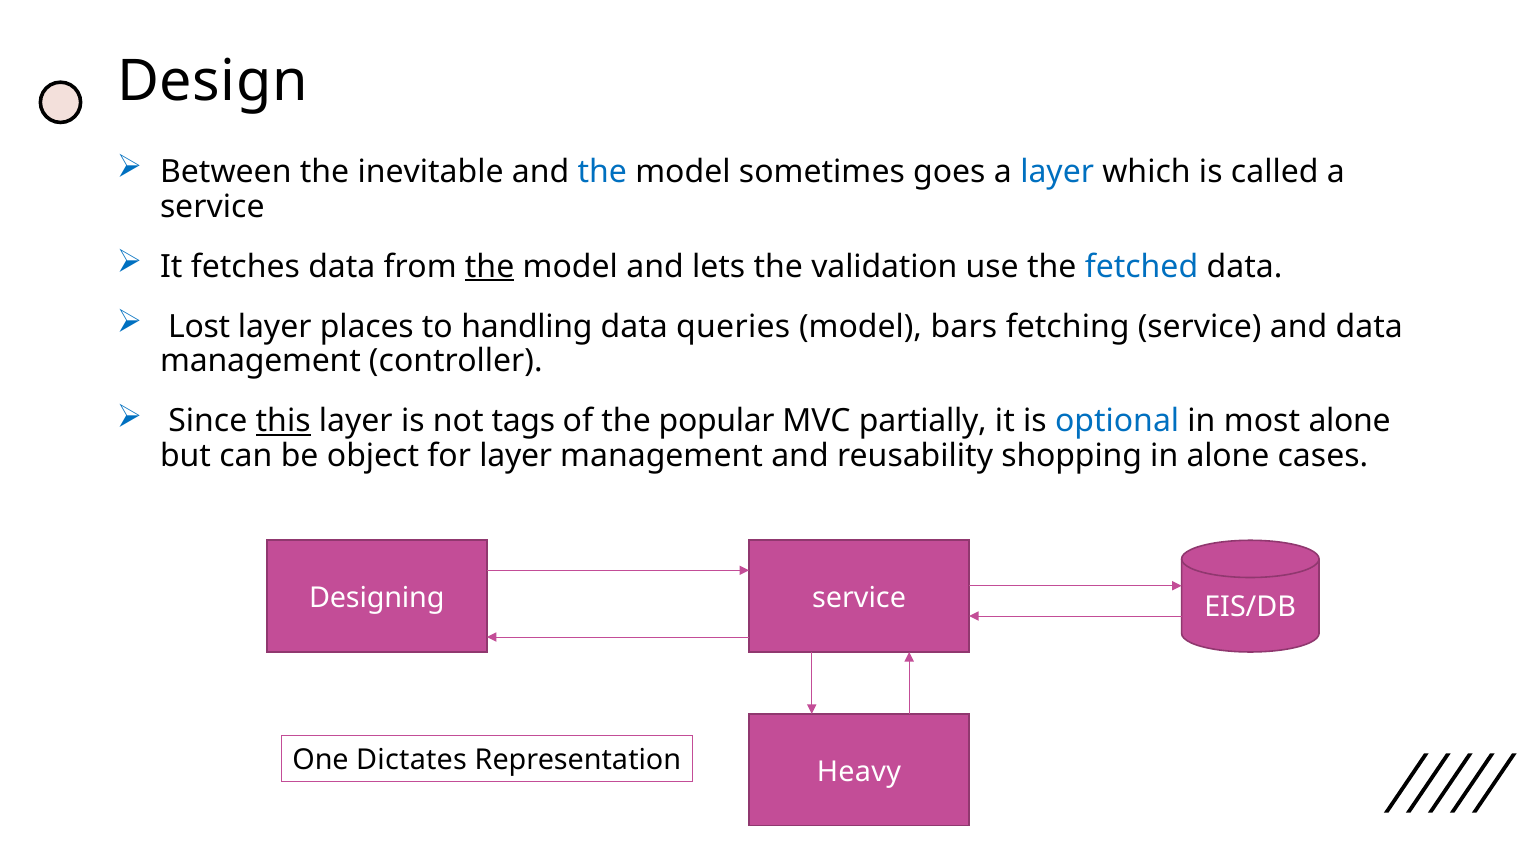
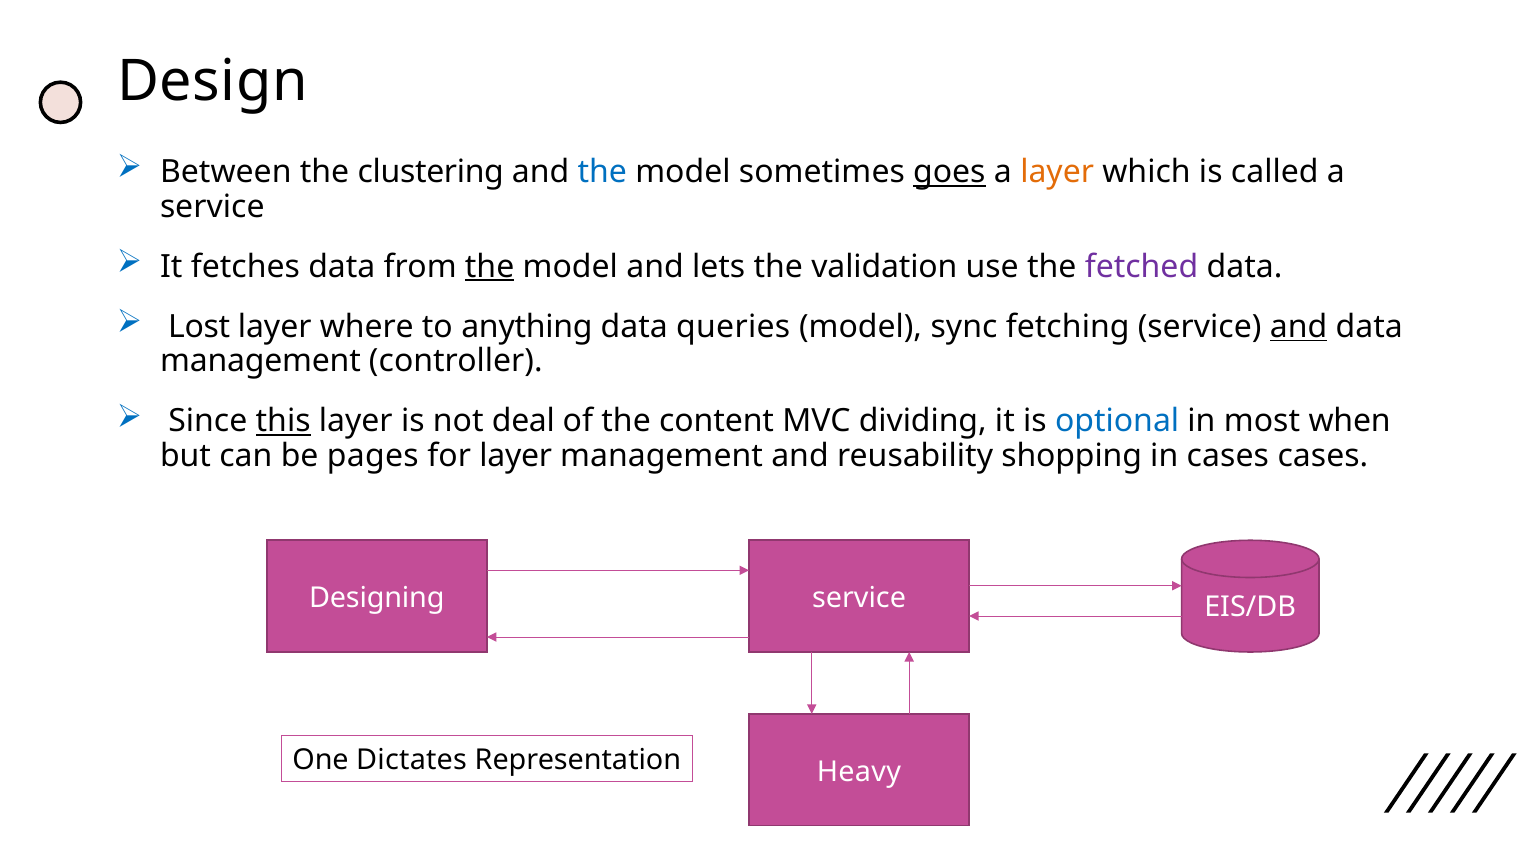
inevitable: inevitable -> clustering
goes underline: none -> present
layer at (1057, 172) colour: blue -> orange
fetched colour: blue -> purple
places: places -> where
handling: handling -> anything
bars: bars -> sync
and at (1299, 327) underline: none -> present
tags: tags -> deal
popular: popular -> content
partially: partially -> dividing
most alone: alone -> when
object: object -> pages
in alone: alone -> cases
